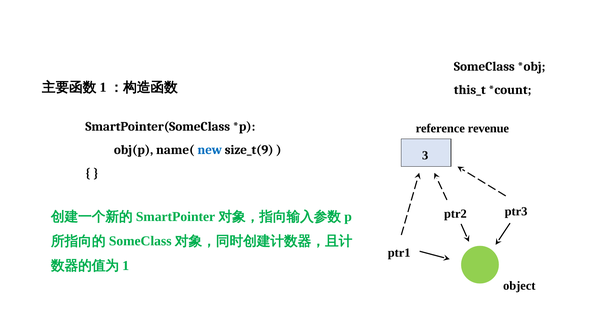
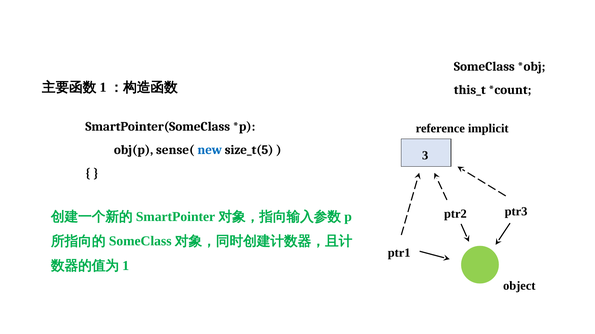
revenue: revenue -> implicit
name(: name( -> sense(
size_t(9: size_t(9 -> size_t(5
